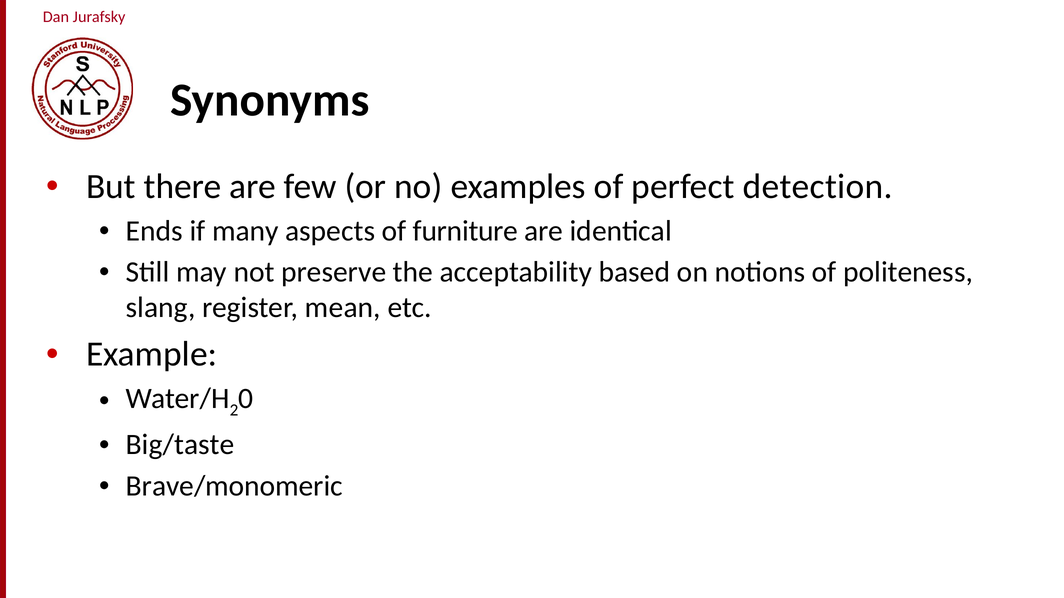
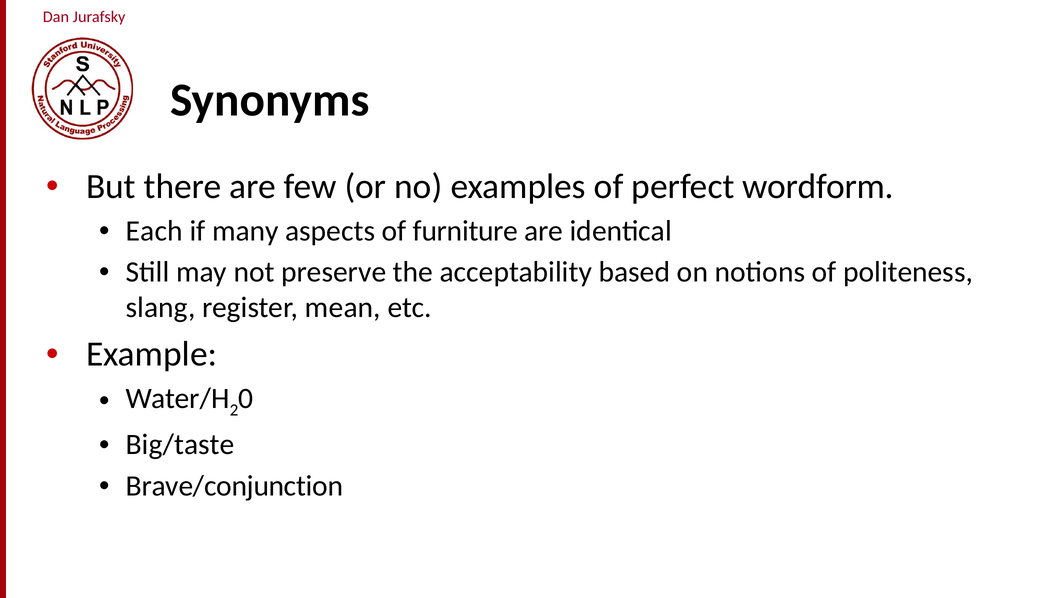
detection: detection -> wordform
Ends: Ends -> Each
Brave/monomeric: Brave/monomeric -> Brave/conjunction
